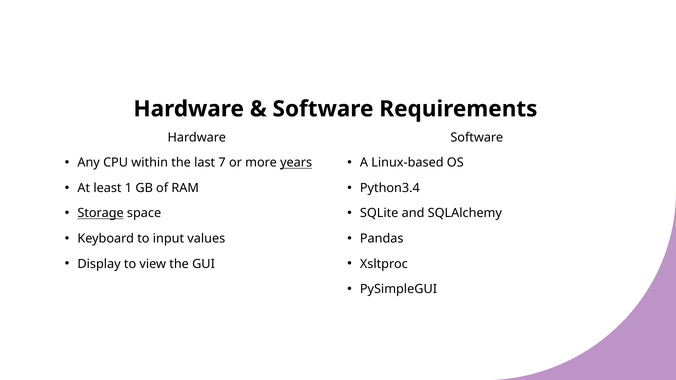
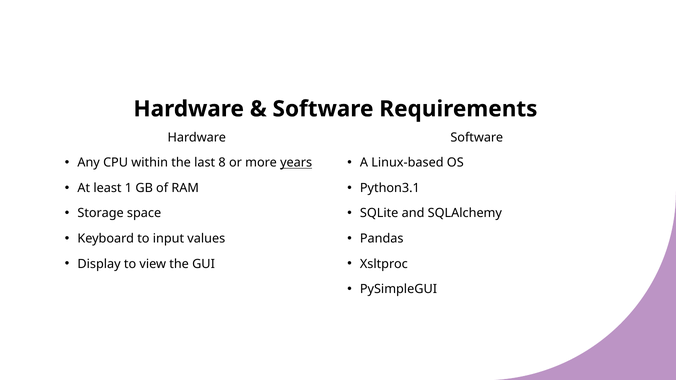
7: 7 -> 8
Python3.4: Python3.4 -> Python3.1
Storage underline: present -> none
